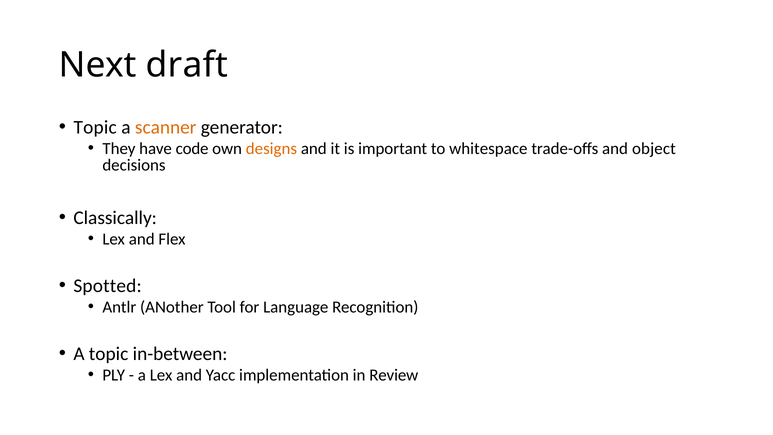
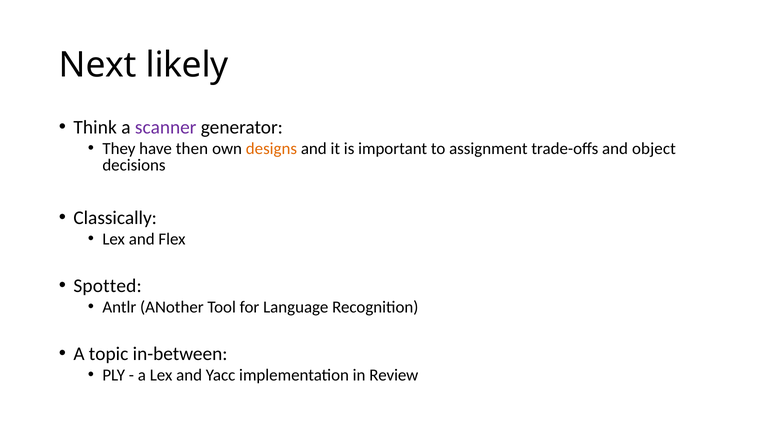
draft: draft -> likely
Topic at (95, 127): Topic -> Think
scanner colour: orange -> purple
code: code -> then
whitespace: whitespace -> assignment
